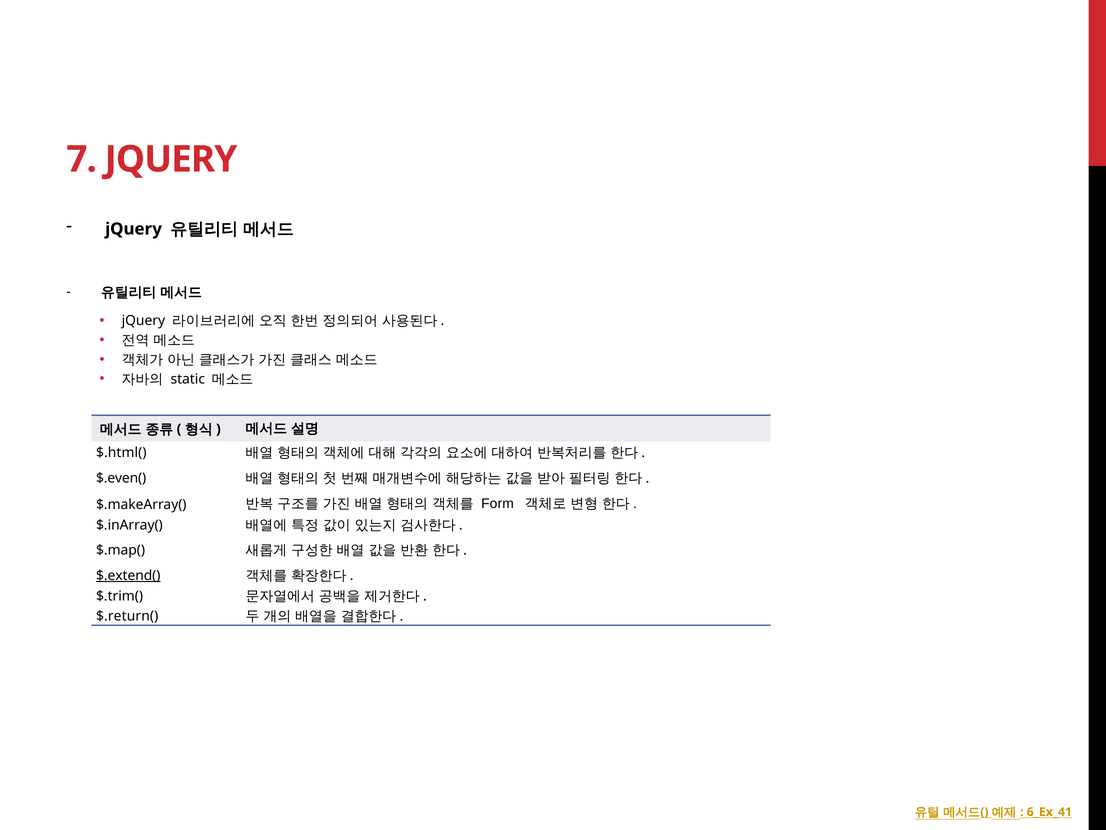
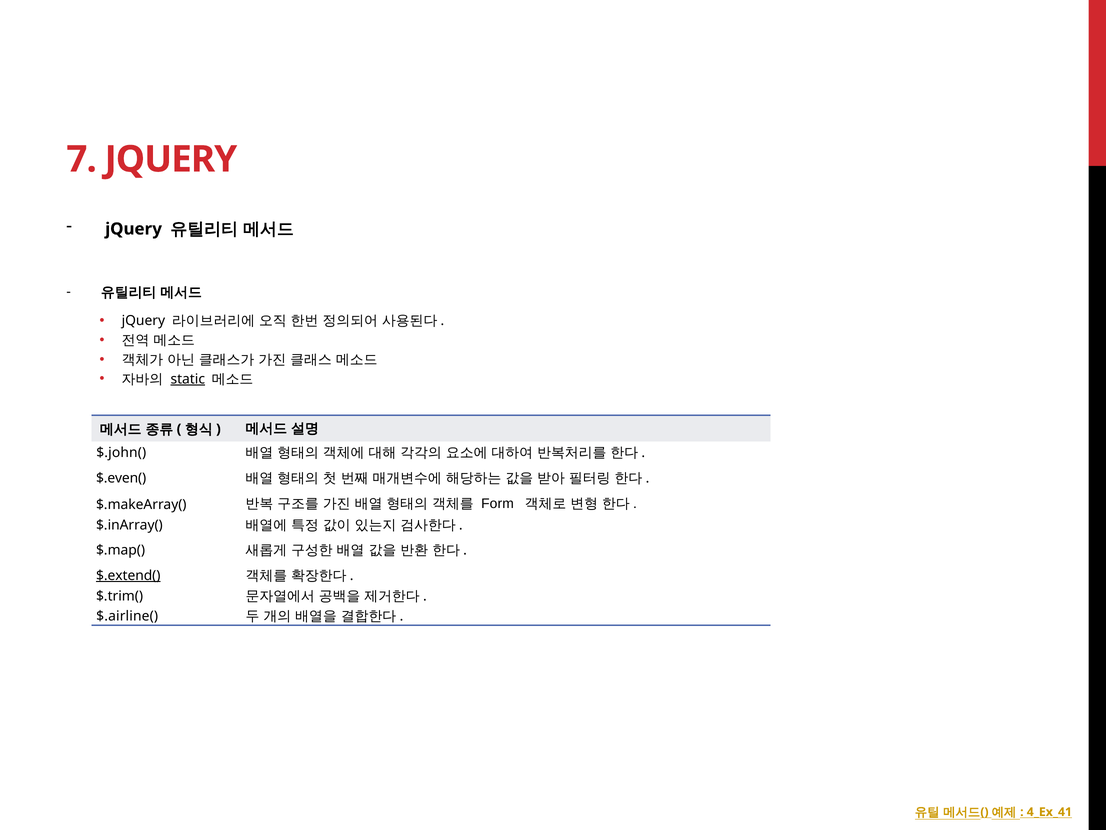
static underline: none -> present
$.html(: $.html( -> $.john(
$.return(: $.return( -> $.airline(
6_Ex_41: 6_Ex_41 -> 4_Ex_41
